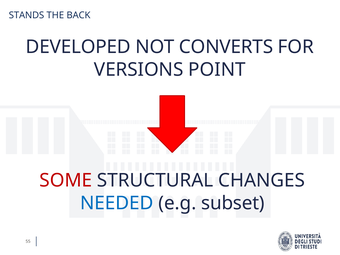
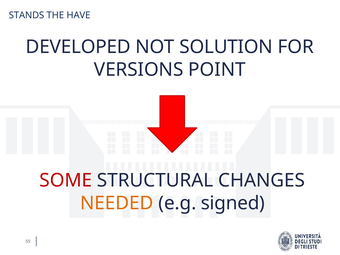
BACK: BACK -> HAVE
CONVERTS: CONVERTS -> SOLUTION
NEEDED colour: blue -> orange
subset: subset -> signed
